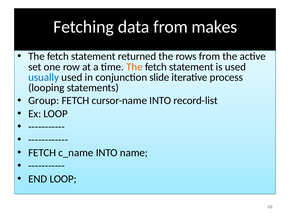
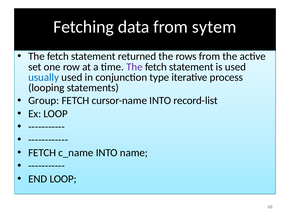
makes: makes -> sytem
The at (134, 67) colour: orange -> purple
slide: slide -> type
